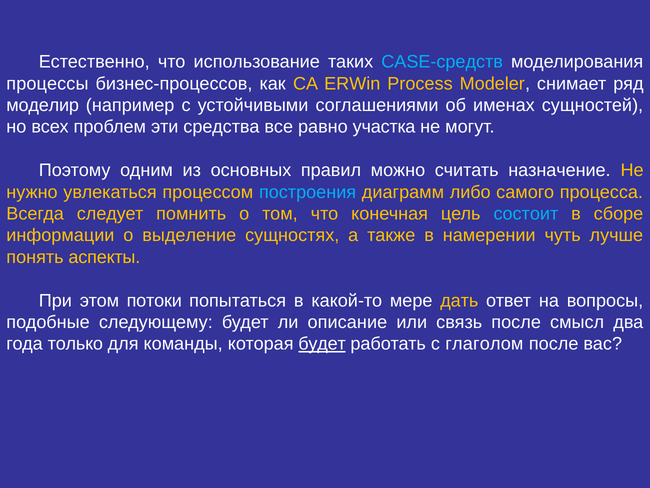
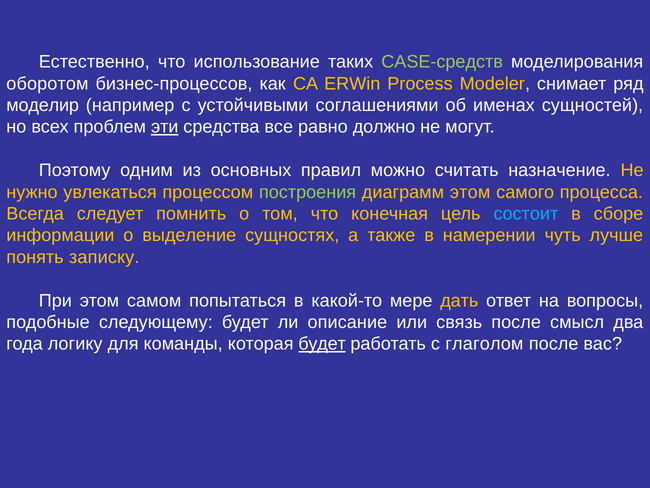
CASE-средств colour: light blue -> light green
процессы: процессы -> оборотом
эти underline: none -> present
участка: участка -> должно
построения colour: light blue -> light green
диаграмм либо: либо -> этом
аспекты: аспекты -> записку
потоки: потоки -> самом
только: только -> логику
